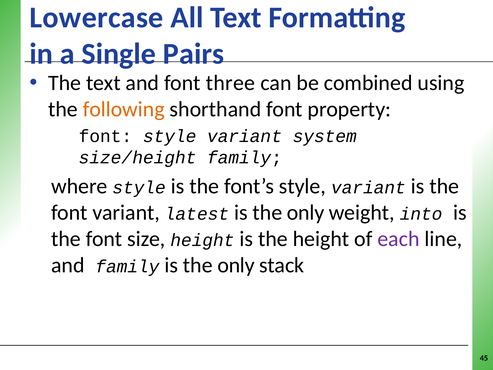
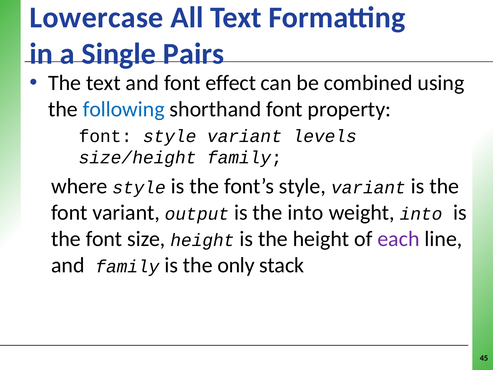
three: three -> effect
following colour: orange -> blue
system: system -> levels
latest: latest -> output
only at (306, 212): only -> into
